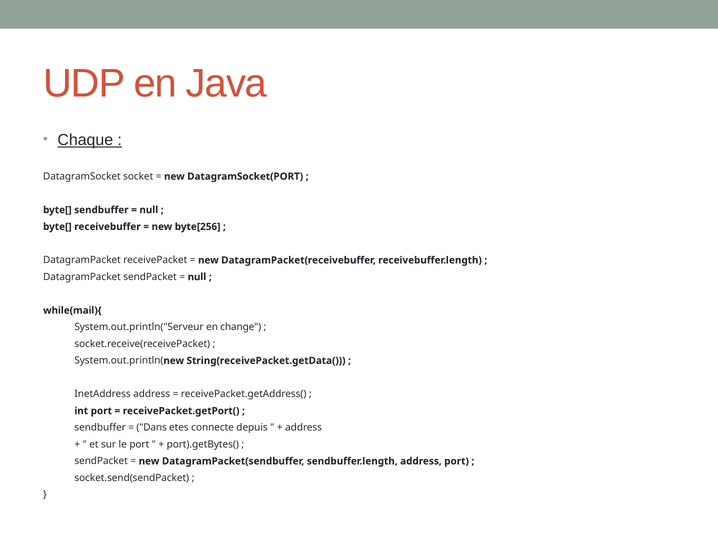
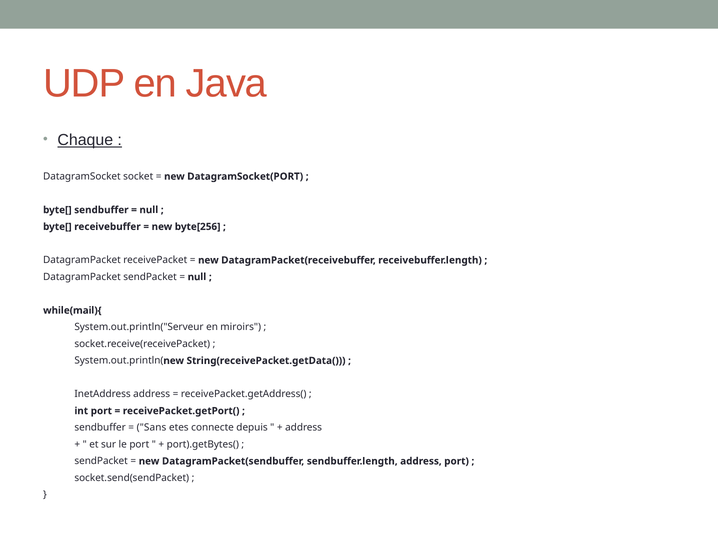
change: change -> miroirs
Dans: Dans -> Sans
